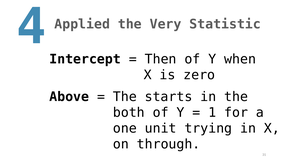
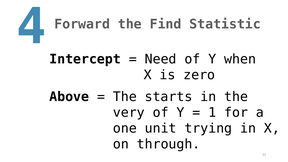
Applied: Applied -> Forward
Very: Very -> Find
Then: Then -> Need
both: both -> very
